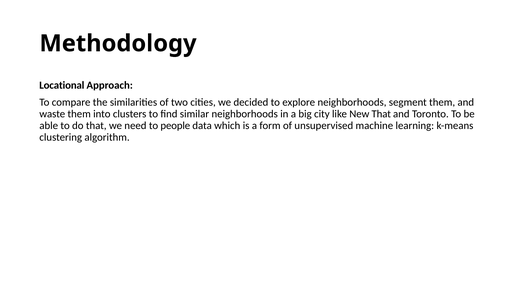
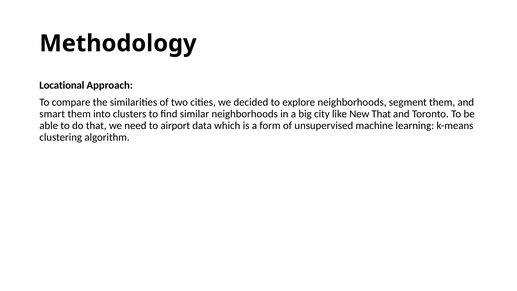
waste: waste -> smart
people: people -> airport
